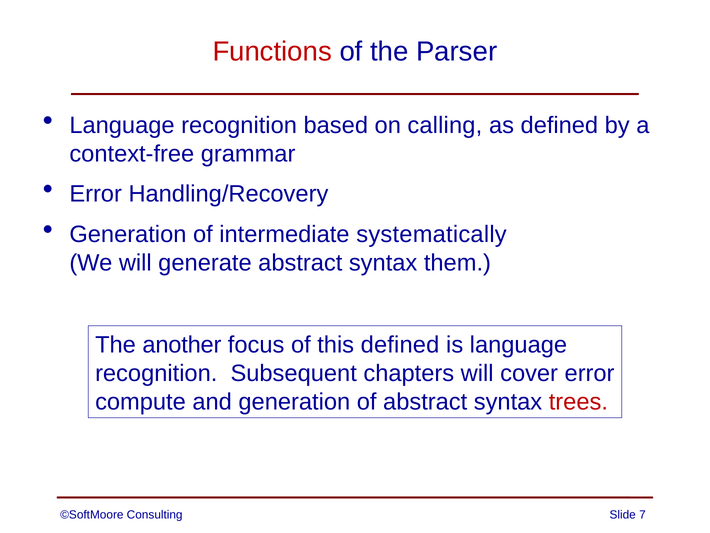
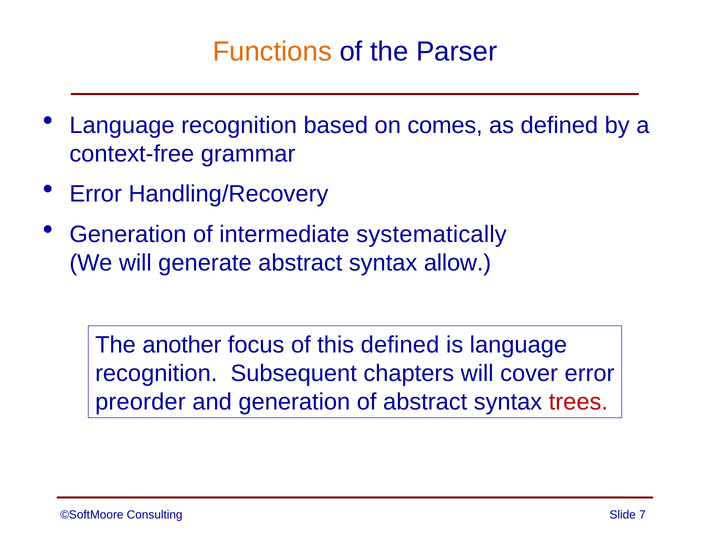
Functions colour: red -> orange
calling: calling -> comes
them: them -> allow
compute: compute -> preorder
